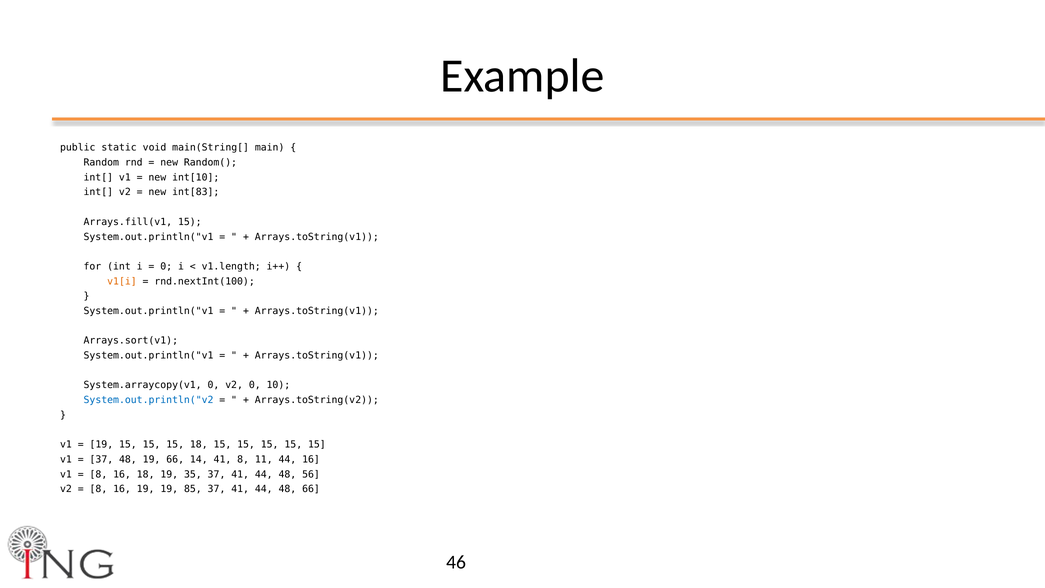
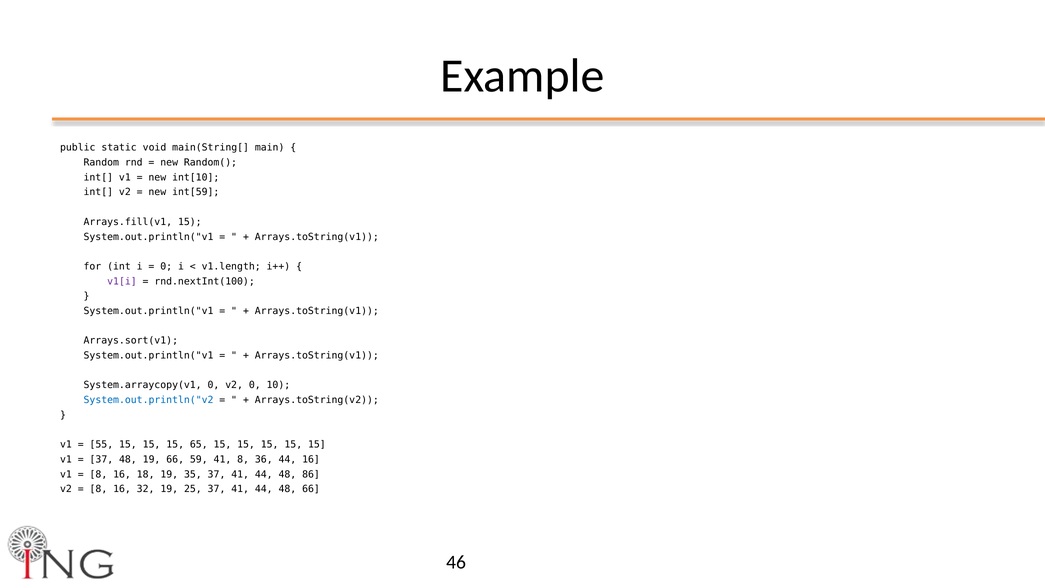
int[83: int[83 -> int[59
v1[i colour: orange -> purple
19 at (101, 444): 19 -> 55
15 18: 18 -> 65
14: 14 -> 59
11: 11 -> 36
56: 56 -> 86
16 19: 19 -> 32
85: 85 -> 25
